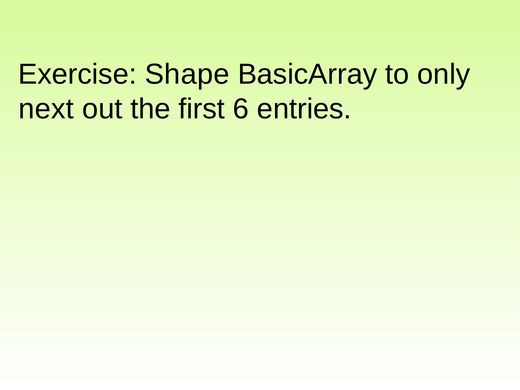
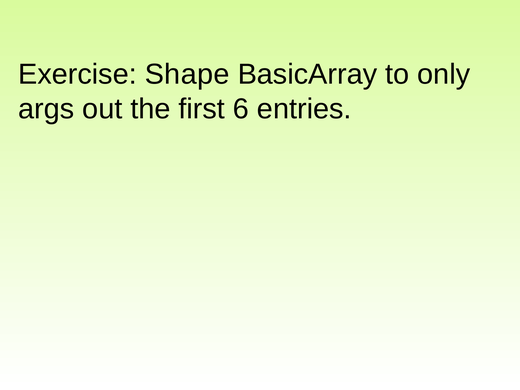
next: next -> args
